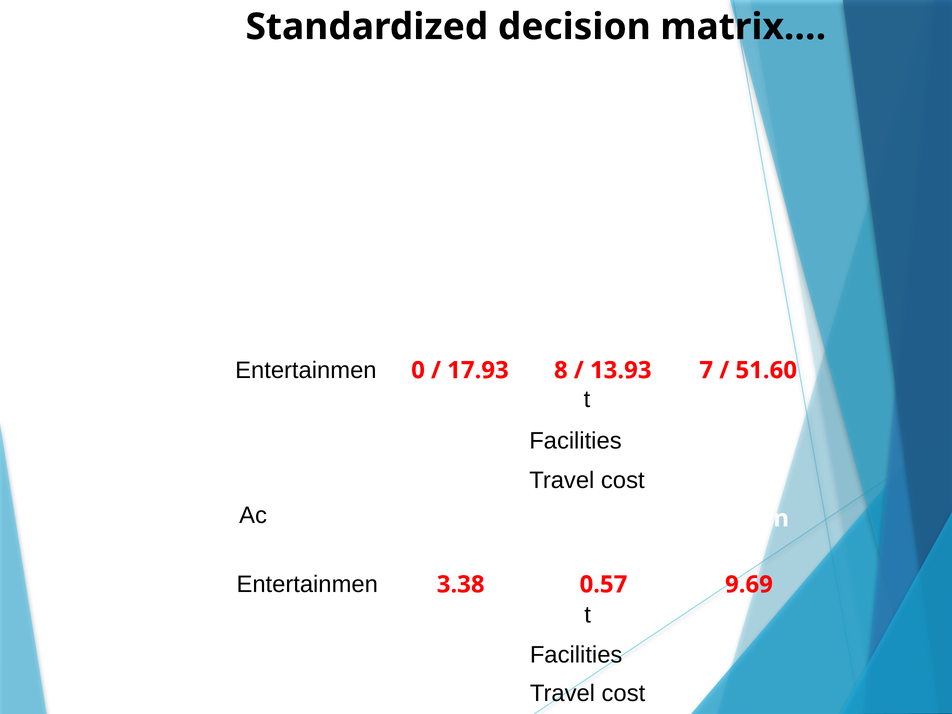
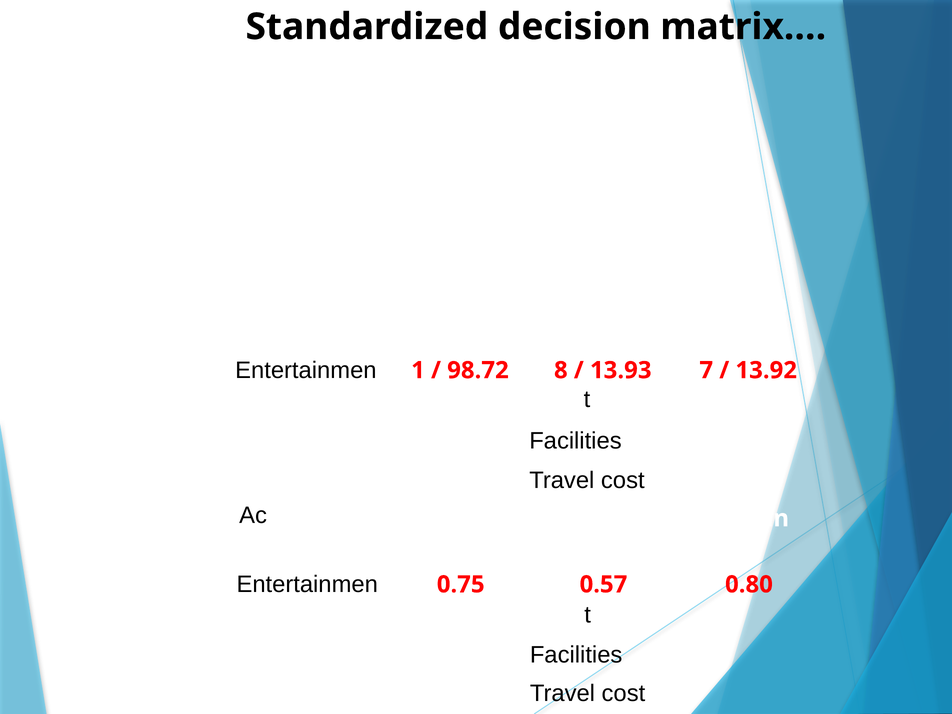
0: 0 -> 1
17.93: 17.93 -> 98.72
51.60: 51.60 -> 13.92
3.38: 3.38 -> 0.75
9.69: 9.69 -> 0.80
